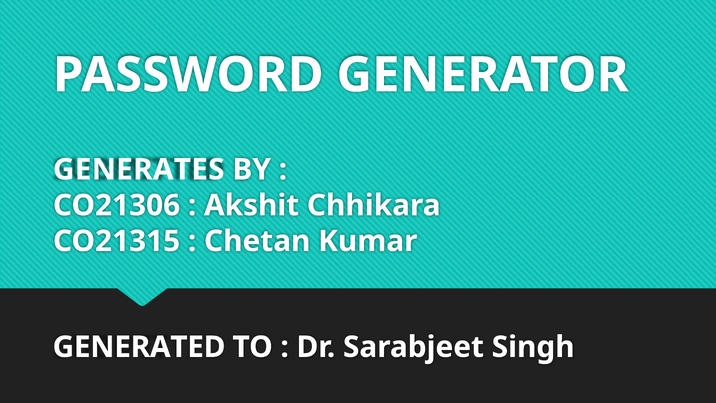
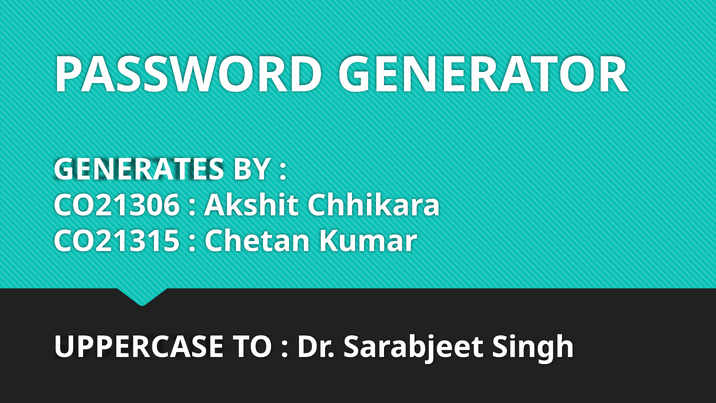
GENERATED: GENERATED -> UPPERCASE
